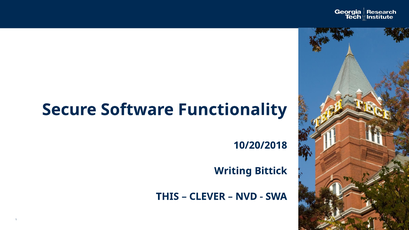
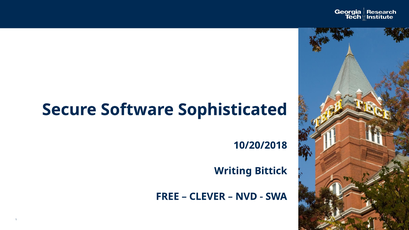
Functionality: Functionality -> Sophisticated
THIS: THIS -> FREE
